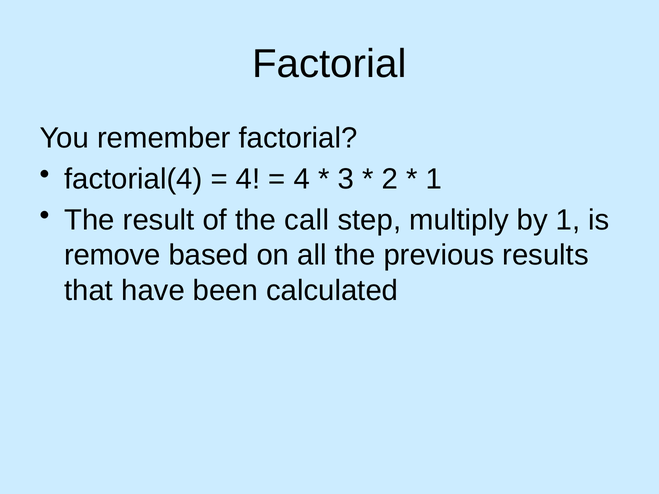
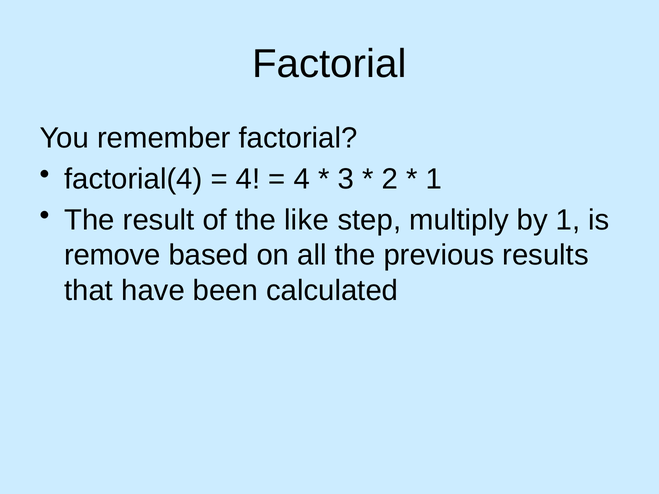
call: call -> like
